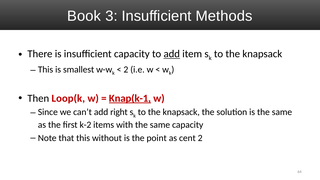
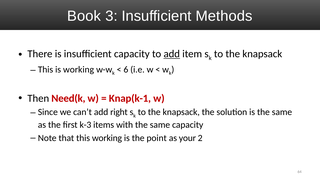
is smallest: smallest -> working
2 at (126, 69): 2 -> 6
Loop(k: Loop(k -> Need(k
Knap(k-1 underline: present -> none
k-2: k-2 -> k-3
this without: without -> working
cent: cent -> your
